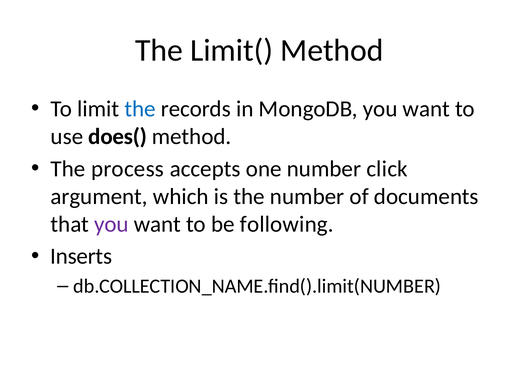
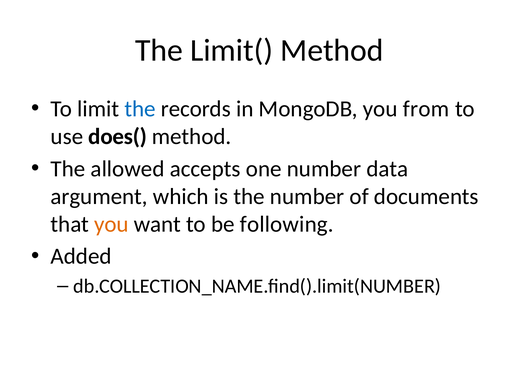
MongoDB you want: want -> from
process: process -> allowed
click: click -> data
you at (111, 224) colour: purple -> orange
Inserts: Inserts -> Added
